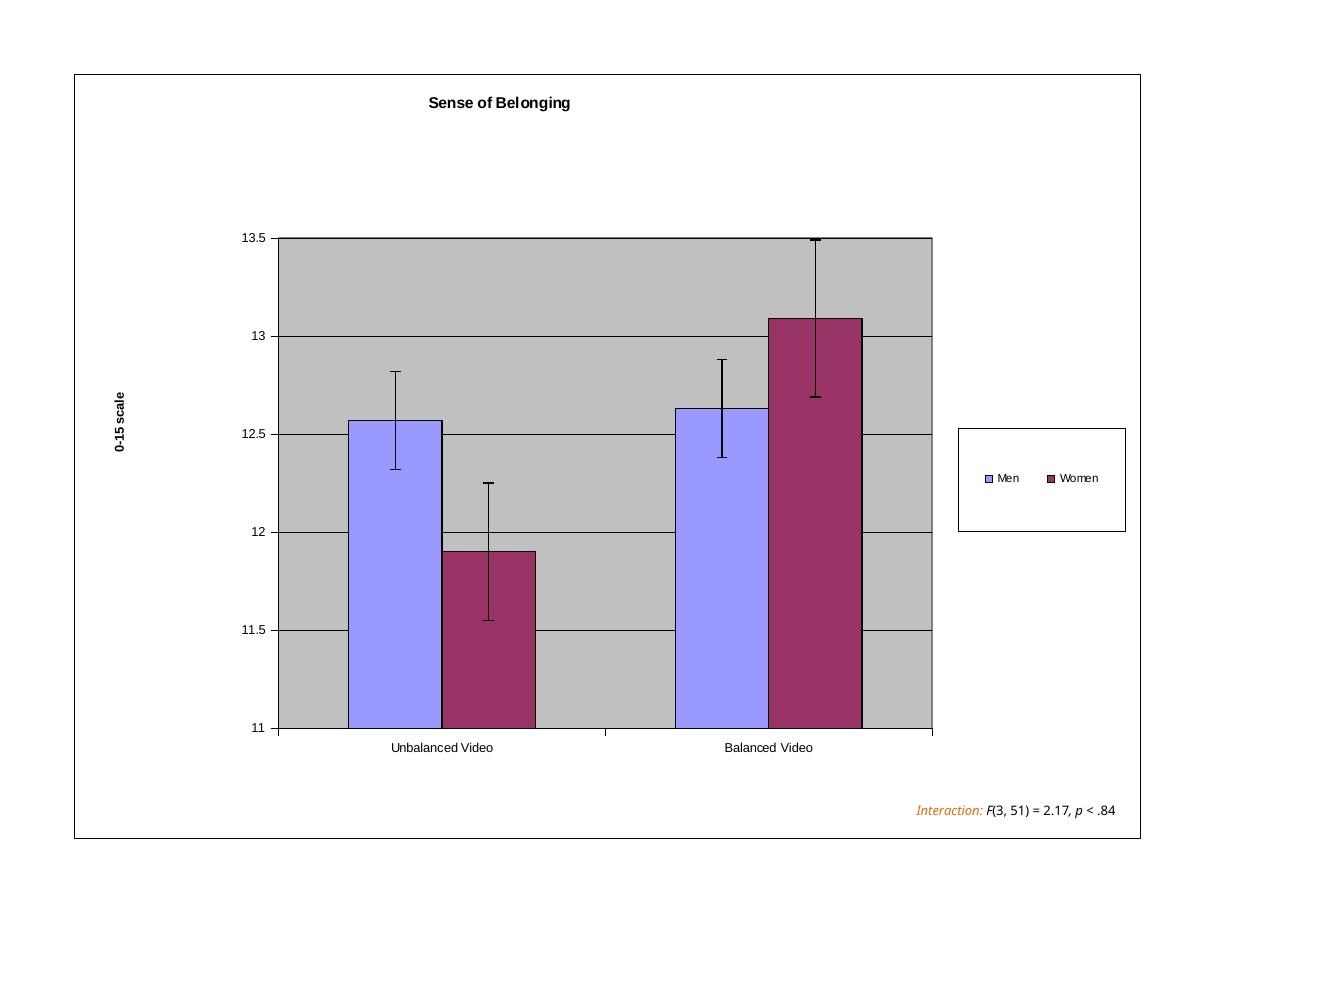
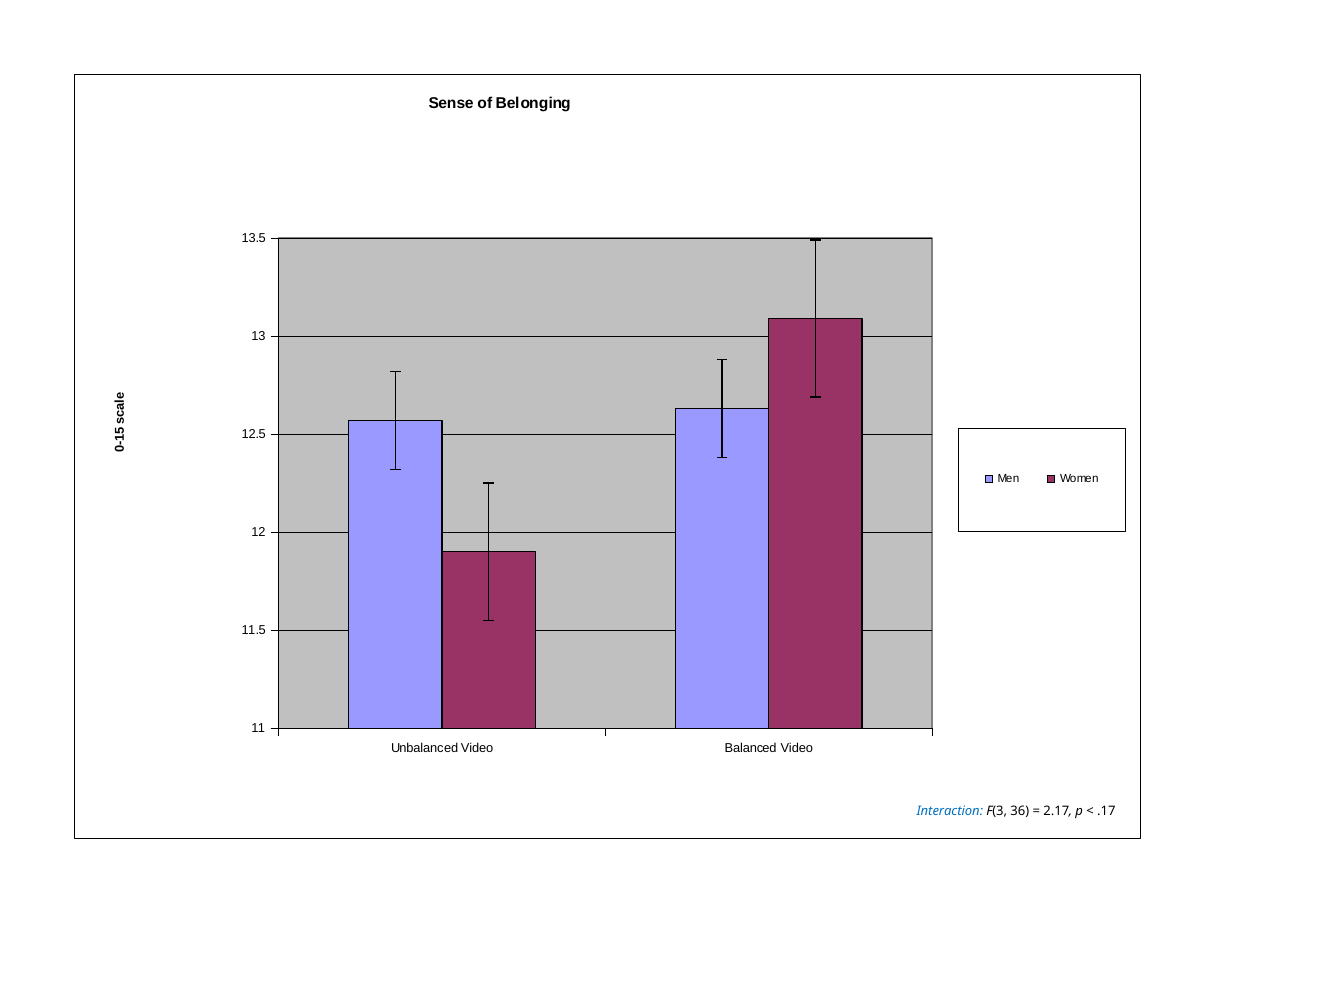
Interaction colour: orange -> blue
51: 51 -> 36
.84: .84 -> .17
